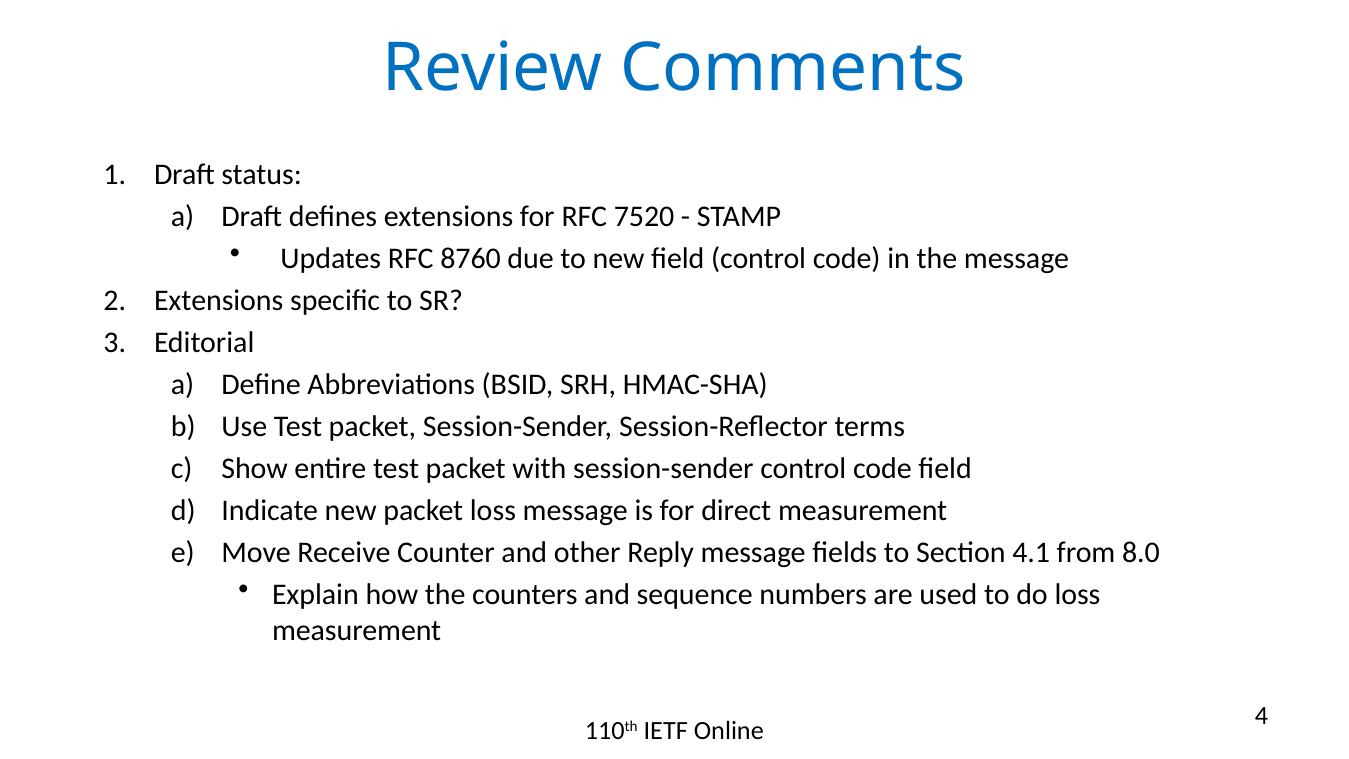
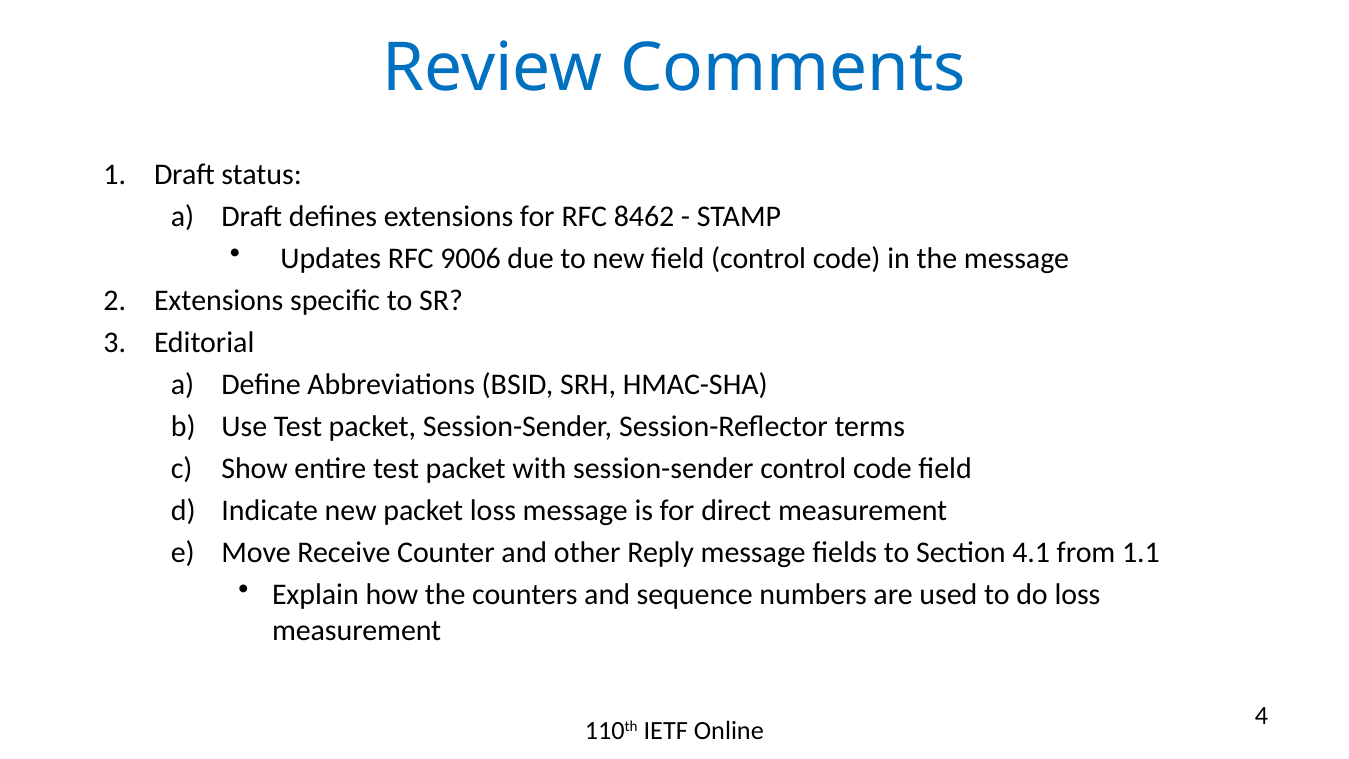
7520: 7520 -> 8462
8760: 8760 -> 9006
8.0: 8.0 -> 1.1
